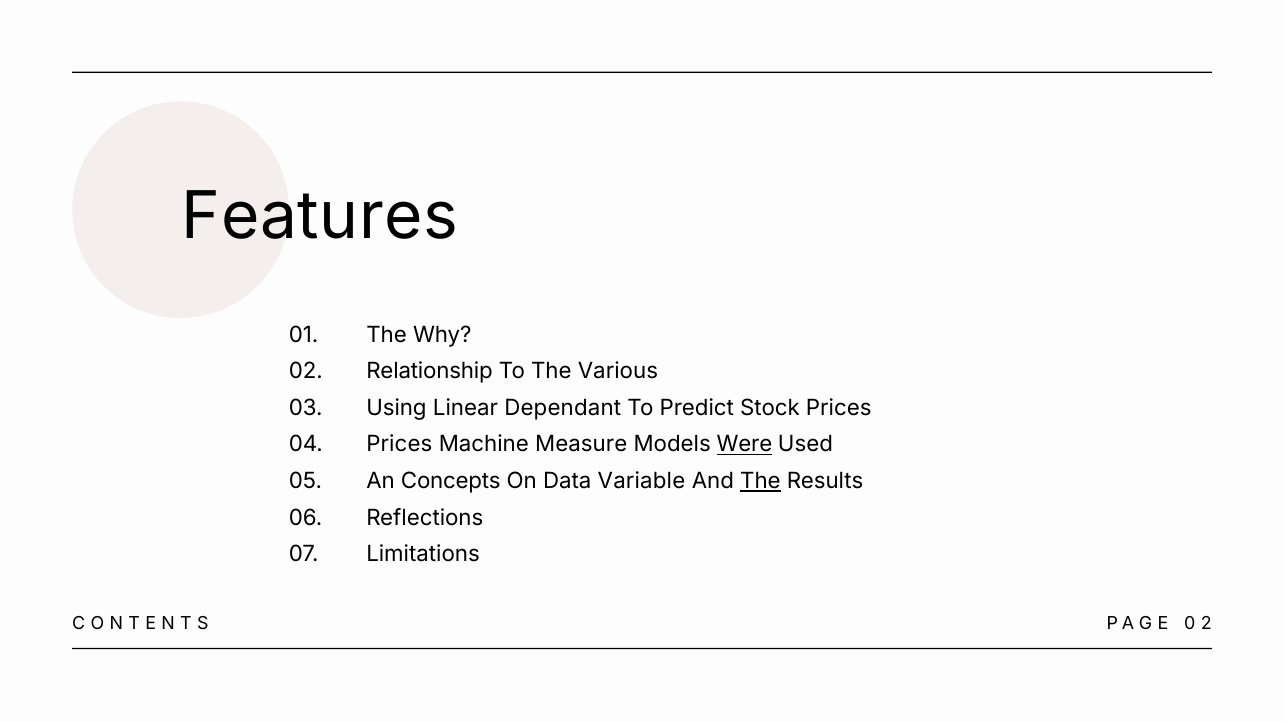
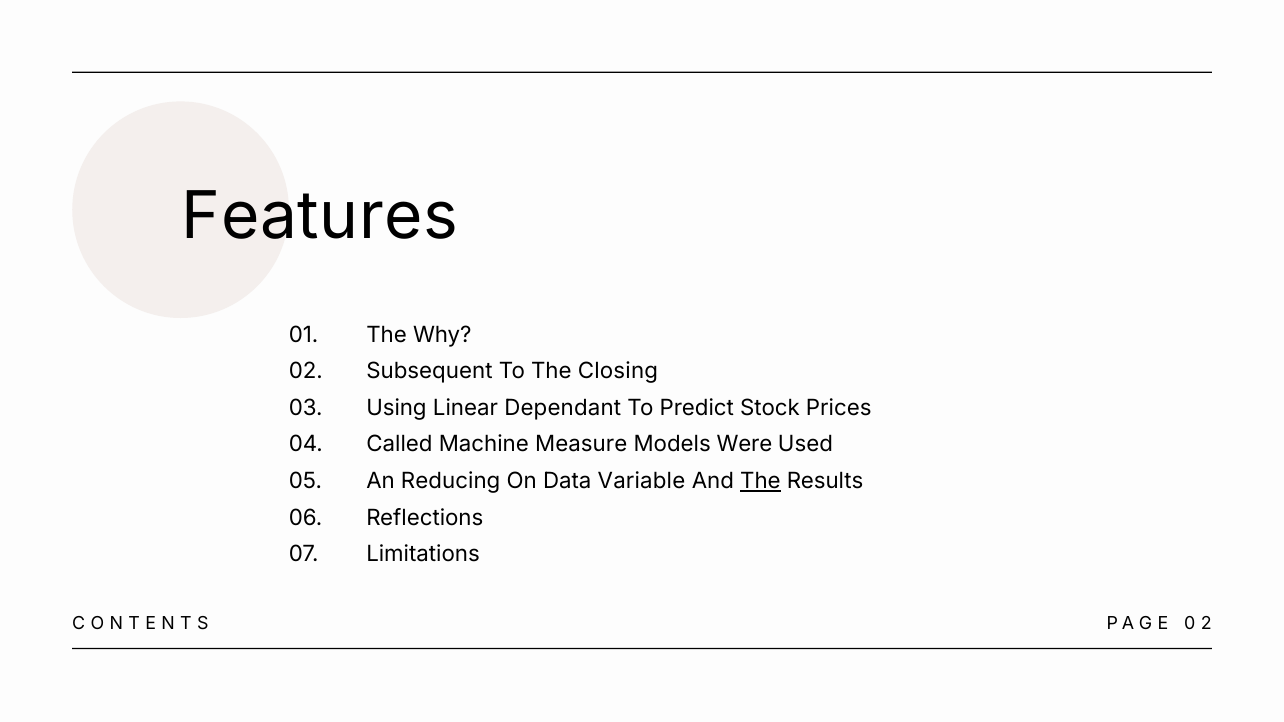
Relationship: Relationship -> Subsequent
Various: Various -> Closing
Prices at (399, 445): Prices -> Called
Were underline: present -> none
Concepts: Concepts -> Reducing
